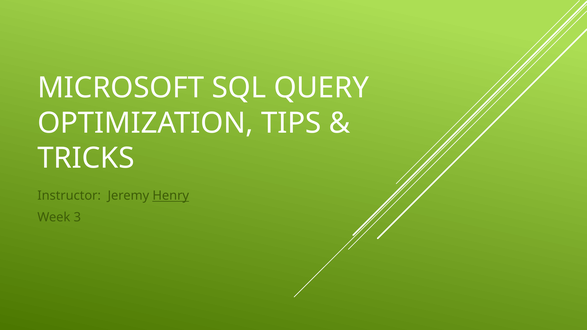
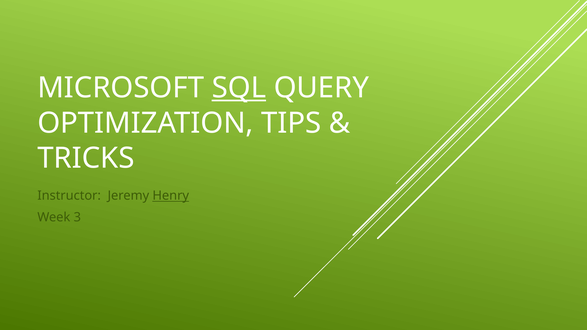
SQL underline: none -> present
